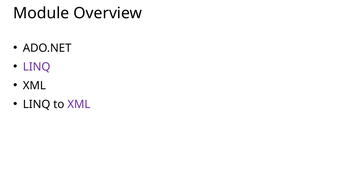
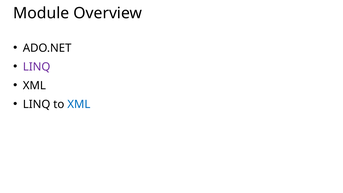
XML at (79, 104) colour: purple -> blue
